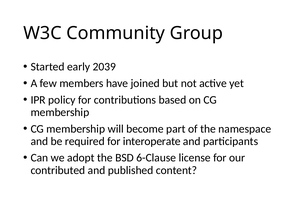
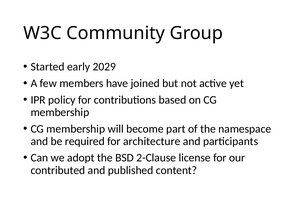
2039: 2039 -> 2029
interoperate: interoperate -> architecture
6-Clause: 6-Clause -> 2-Clause
